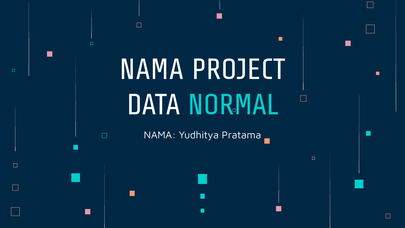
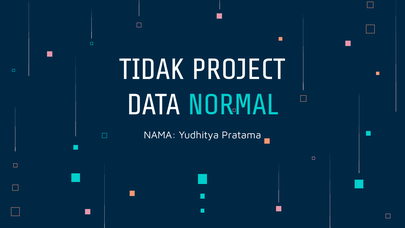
NAMA at (152, 70): NAMA -> TIDAK
